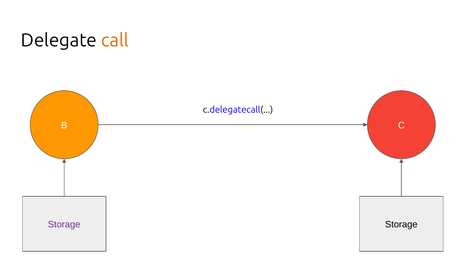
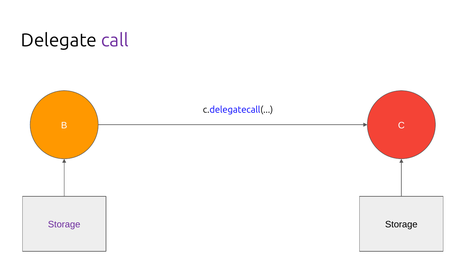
call colour: orange -> purple
